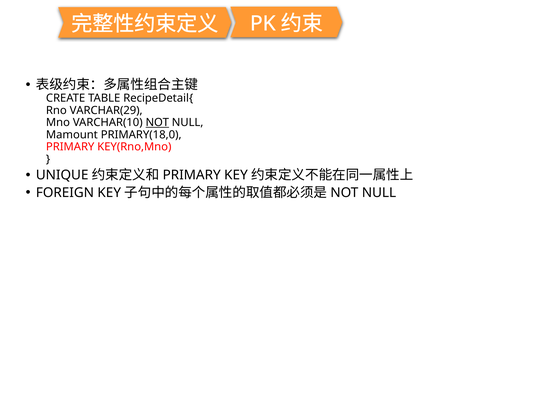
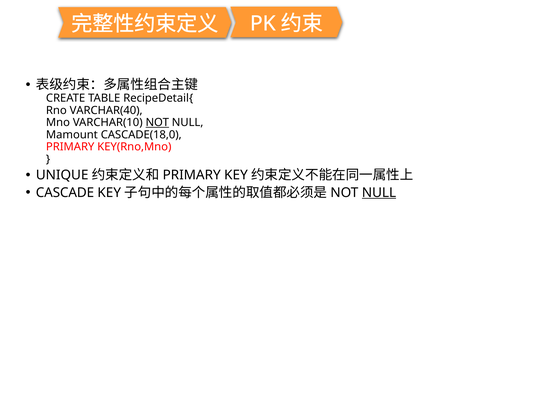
VARCHAR(29: VARCHAR(29 -> VARCHAR(40
PRIMARY(18,0: PRIMARY(18,0 -> CASCADE(18,0
FOREIGN: FOREIGN -> CASCADE
NULL at (379, 193) underline: none -> present
